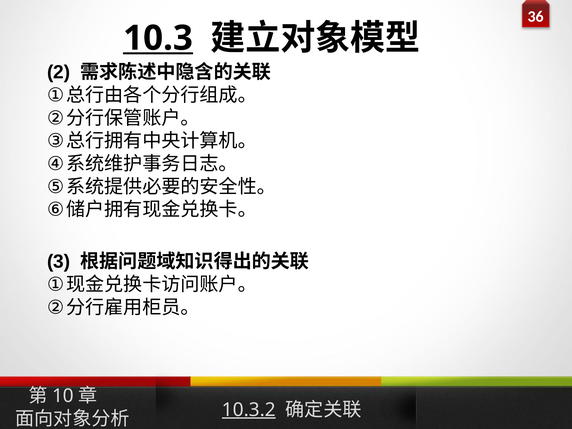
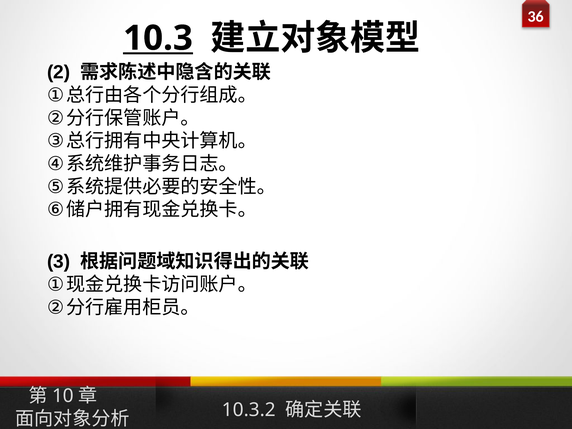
10.3.2 underline: present -> none
